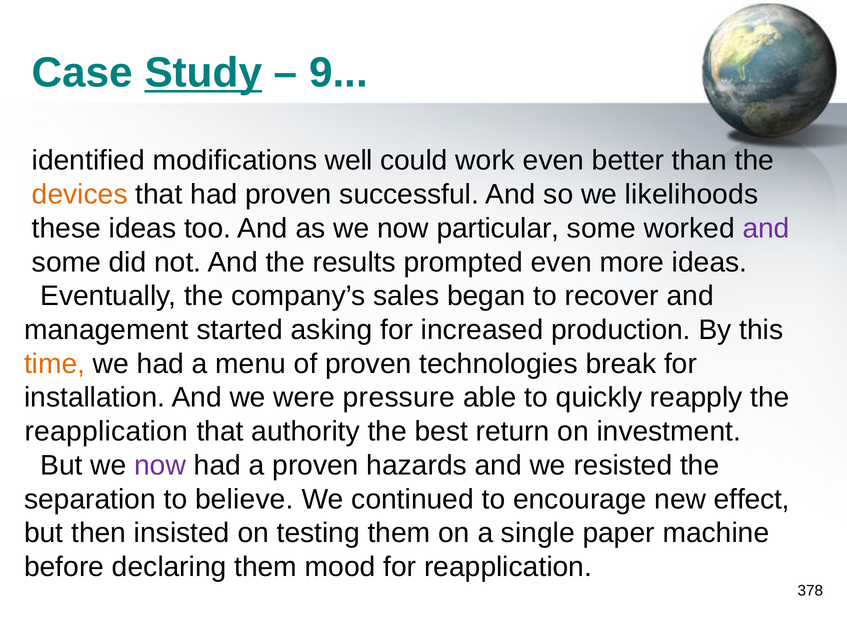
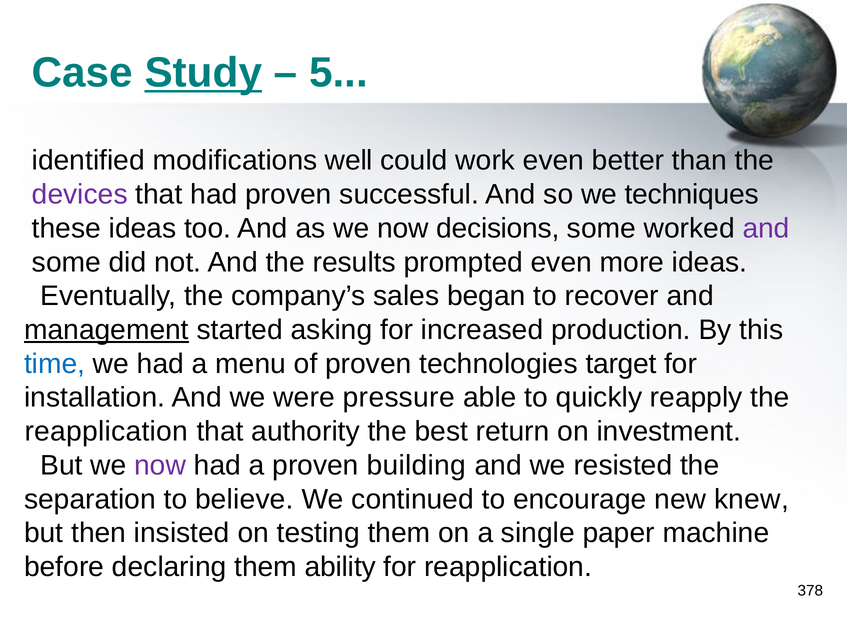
9: 9 -> 5
devices colour: orange -> purple
likelihoods: likelihoods -> techniques
particular: particular -> decisions
management underline: none -> present
time colour: orange -> blue
break: break -> target
hazards: hazards -> building
effect: effect -> knew
mood: mood -> ability
